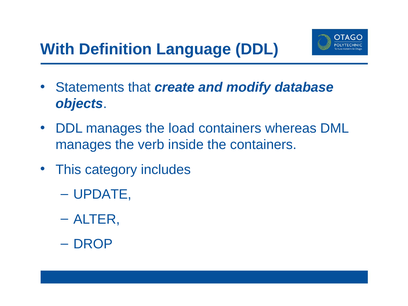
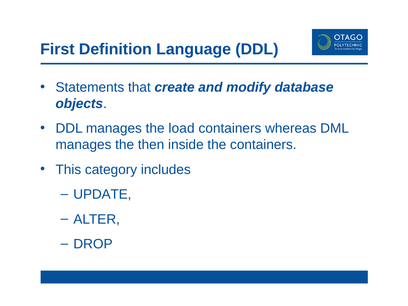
With: With -> First
verb: verb -> then
